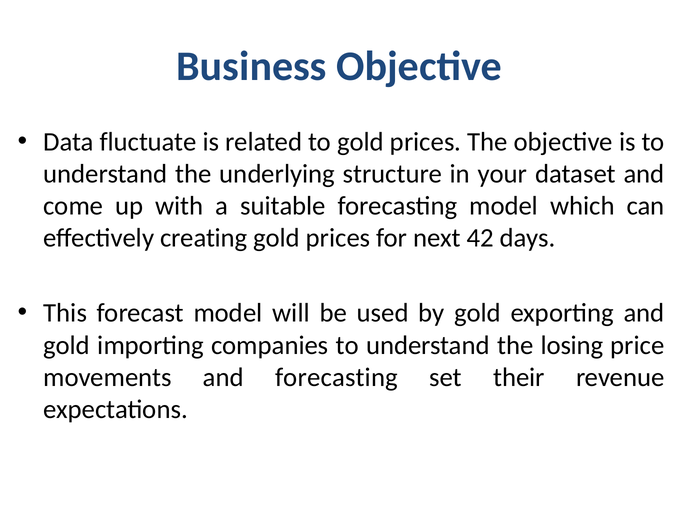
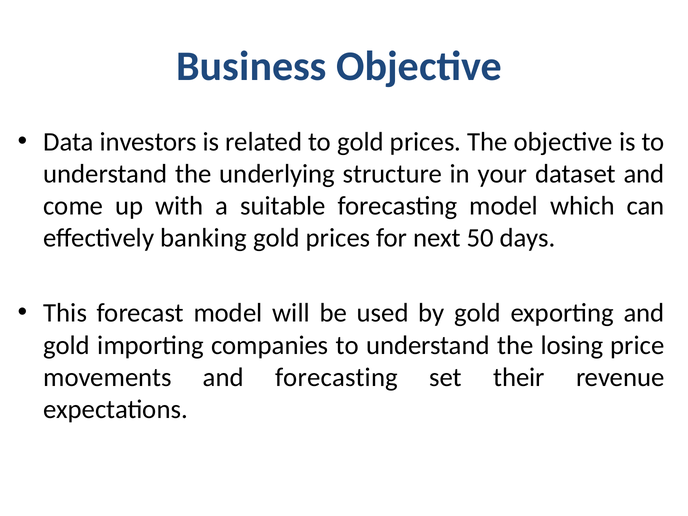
fluctuate: fluctuate -> investors
creating: creating -> banking
42: 42 -> 50
